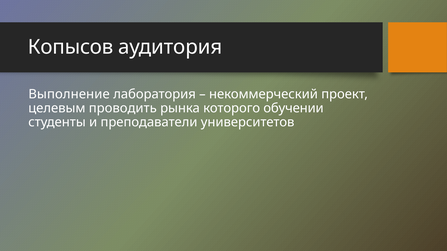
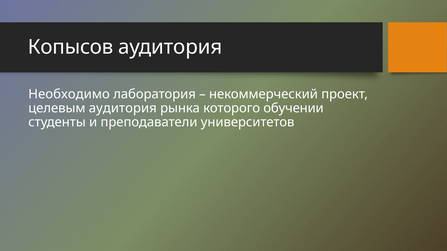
Выполнение: Выполнение -> Необходимо
целевым проводить: проводить -> аудитория
